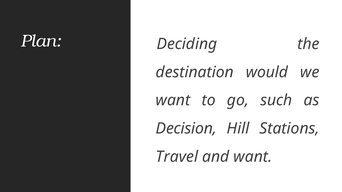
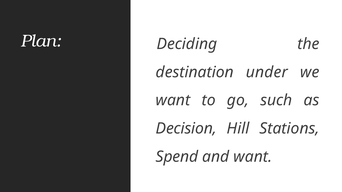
would: would -> under
Travel: Travel -> Spend
